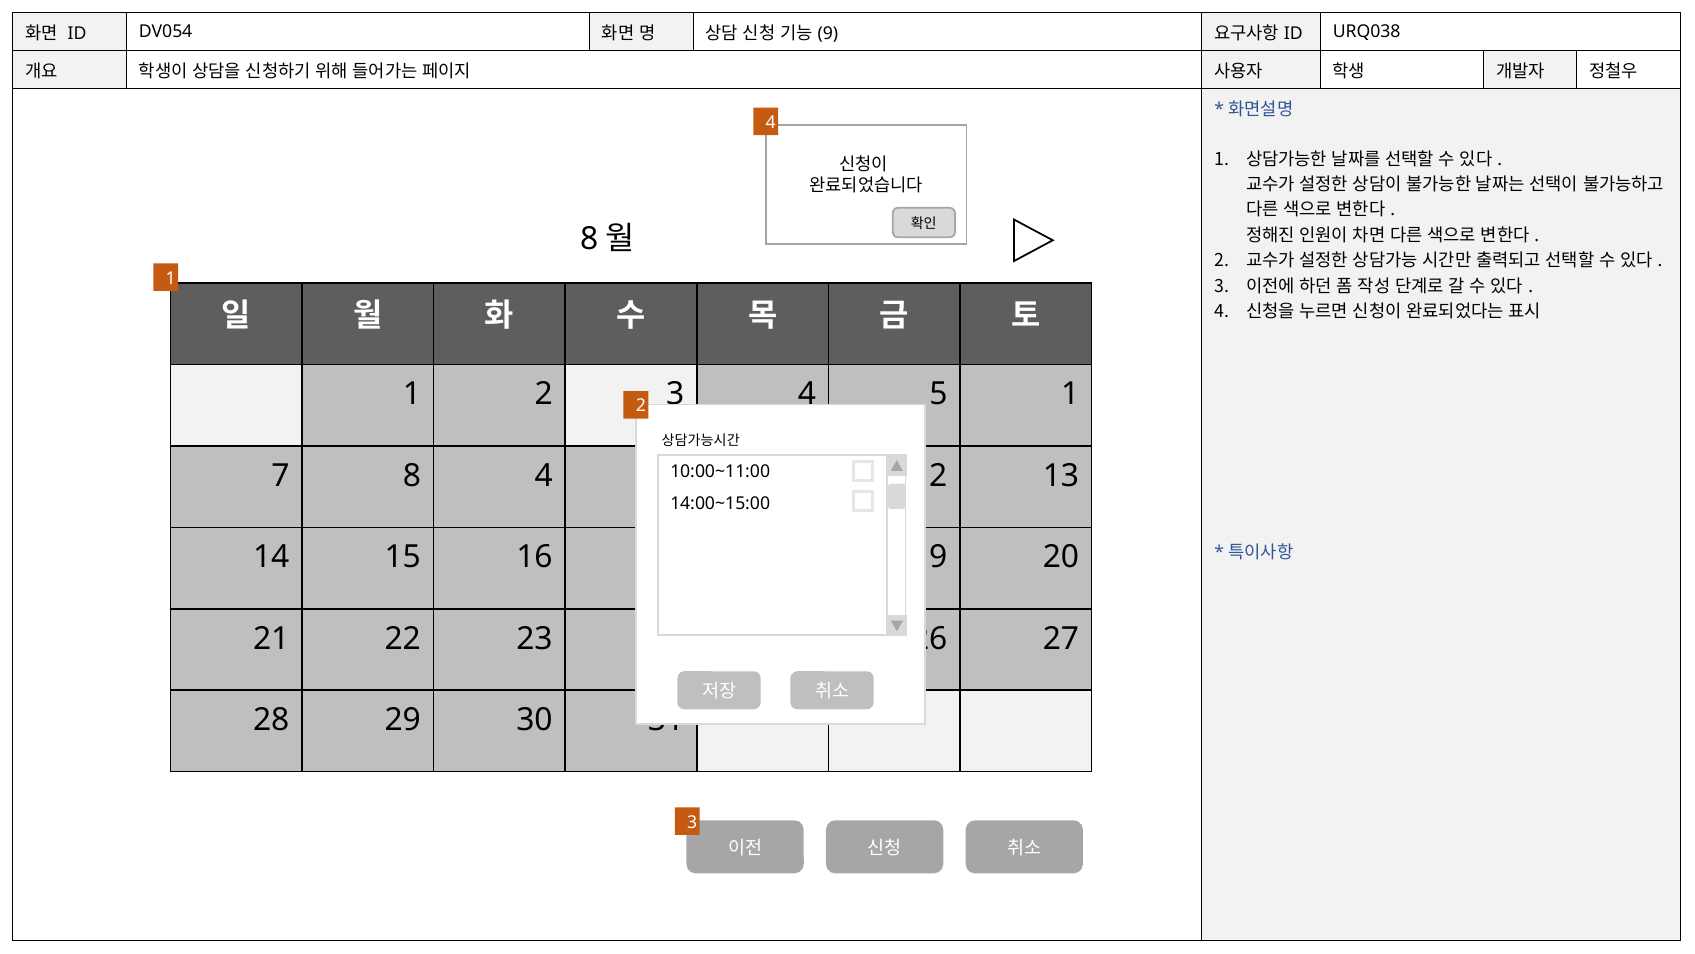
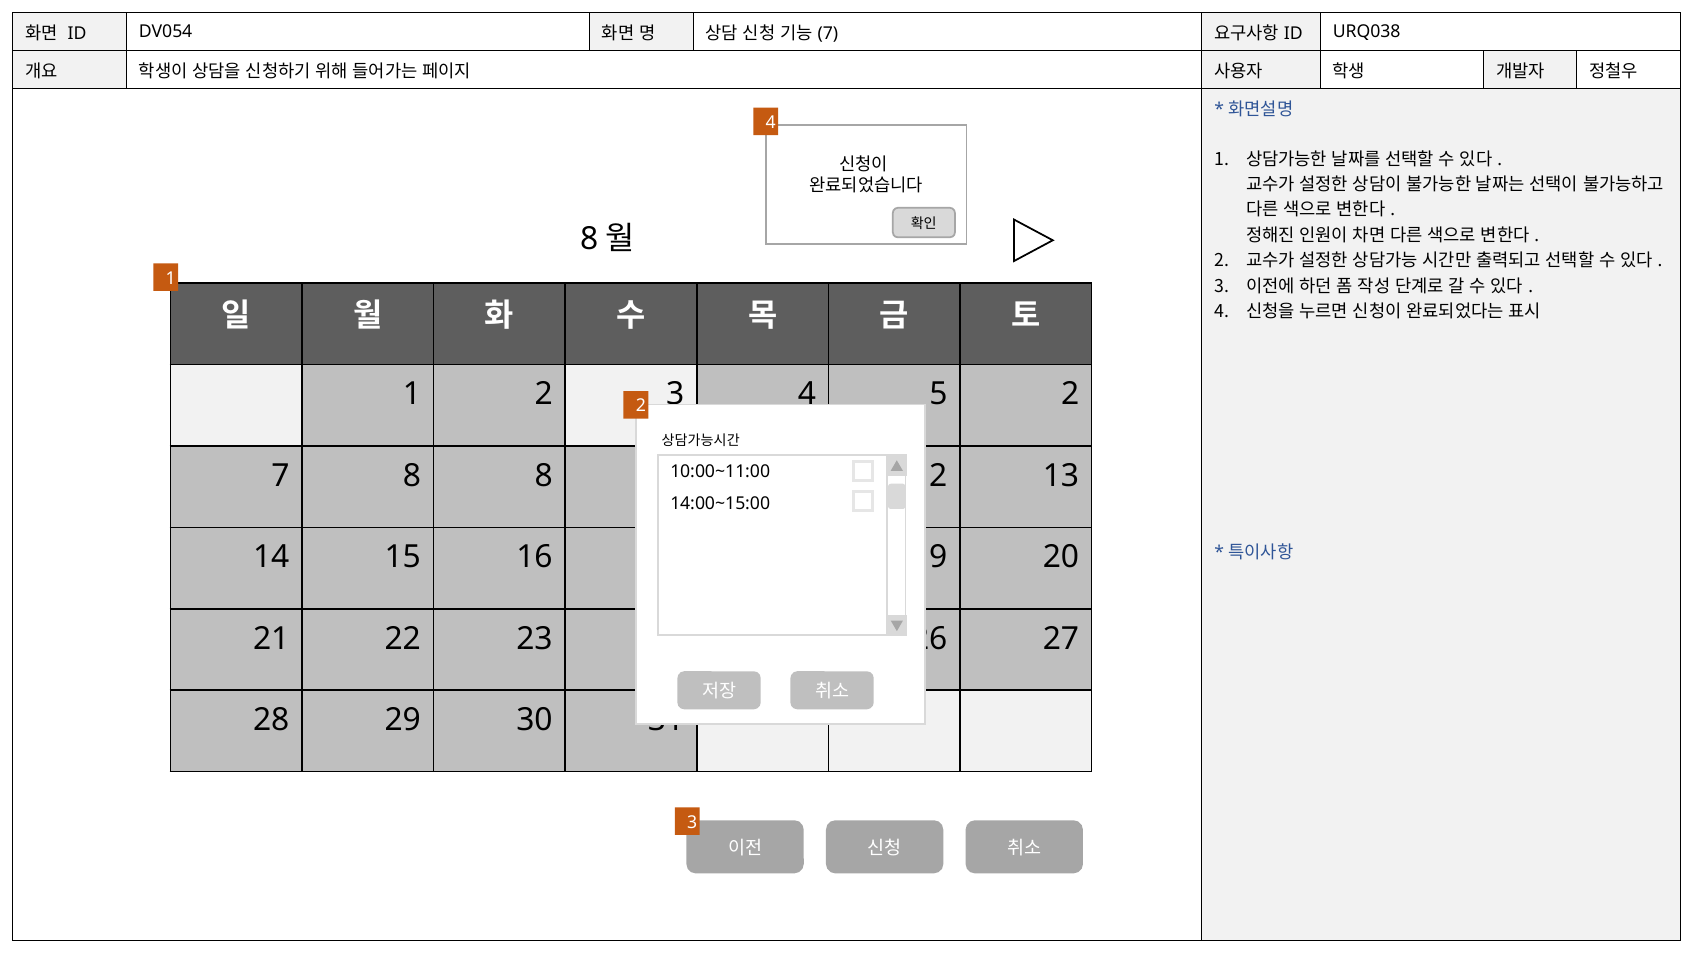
9 at (828, 33): 9 -> 7
5 1: 1 -> 2
8 4: 4 -> 8
